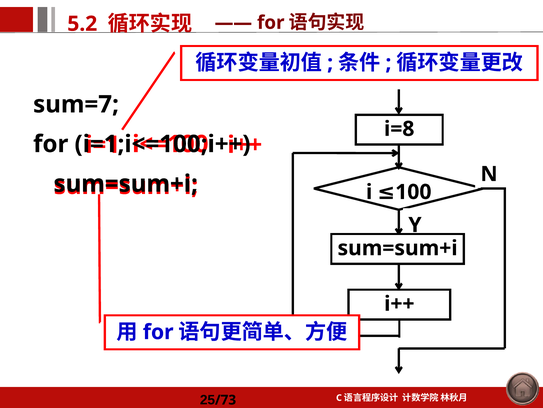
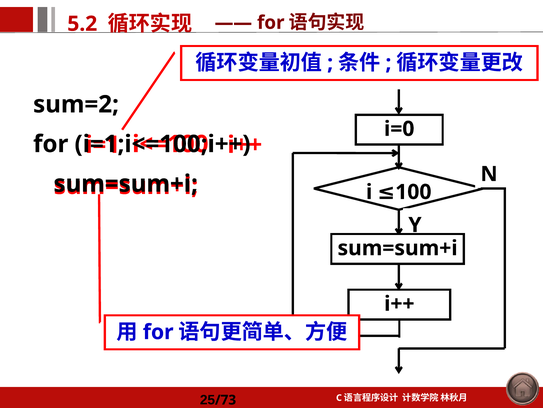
sum=7: sum=7 -> sum=2
i=8: i=8 -> i=0
